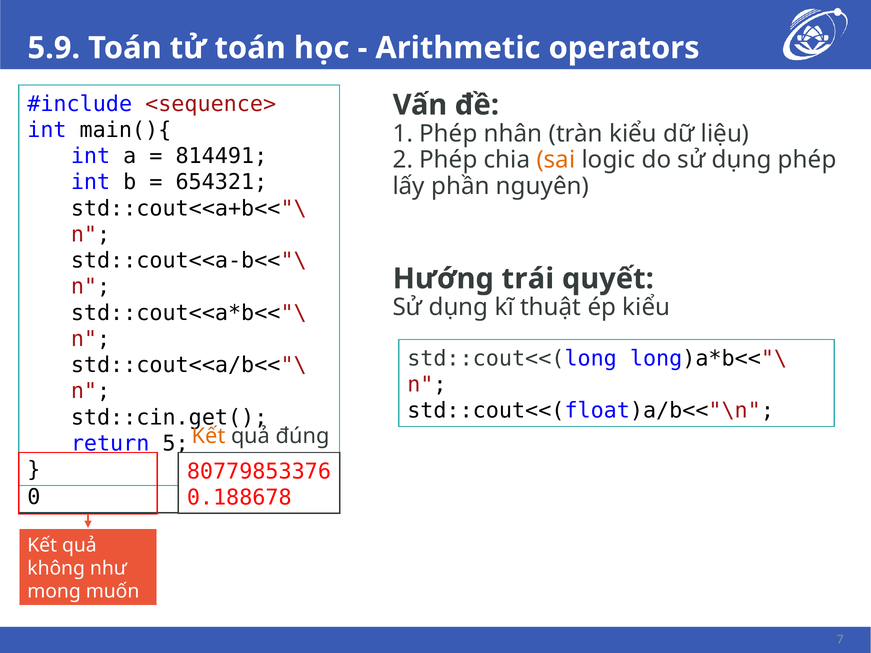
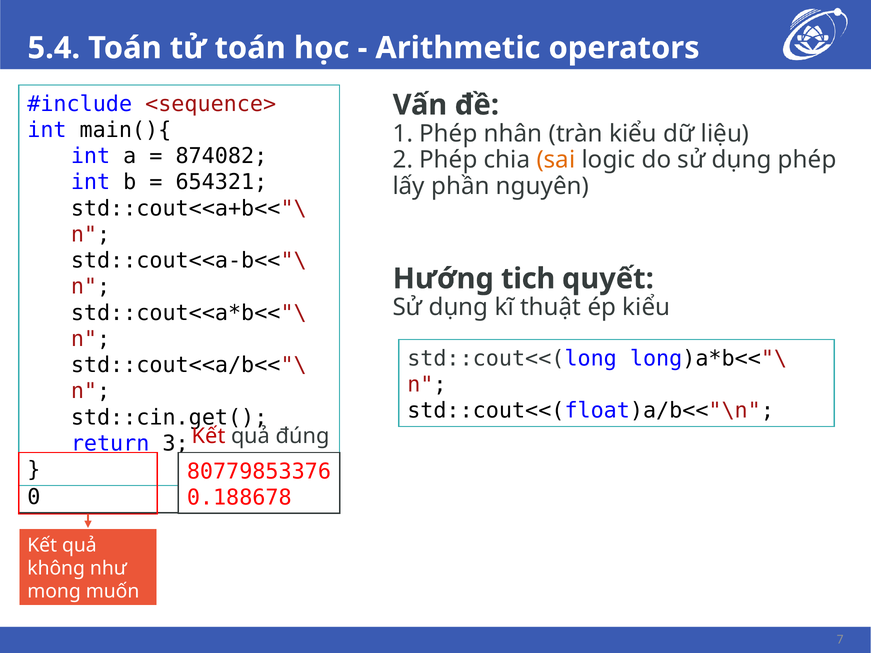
5.9: 5.9 -> 5.4
814491: 814491 -> 874082
trái: trái -> tich
Kết at (209, 436) colour: orange -> red
5: 5 -> 3
